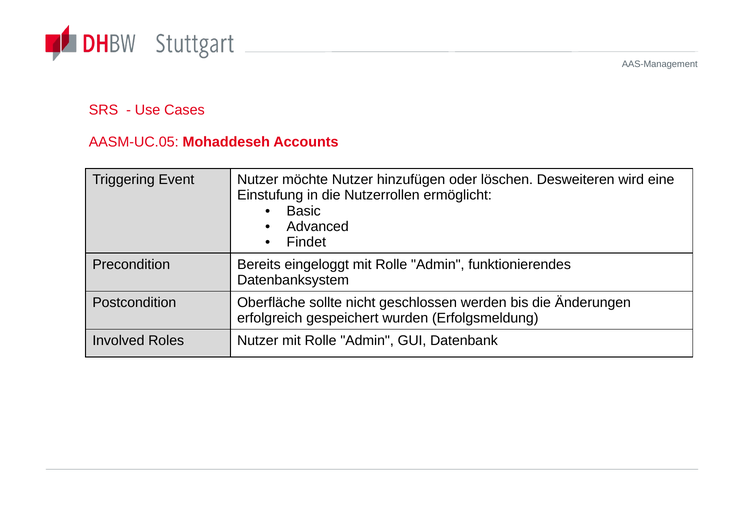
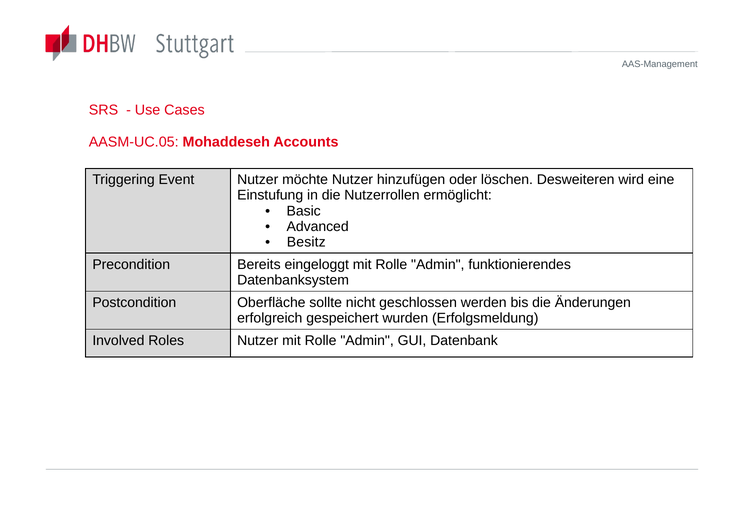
Findet: Findet -> Besitz
